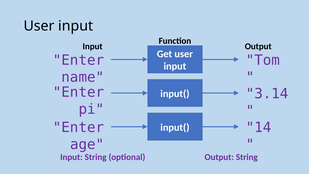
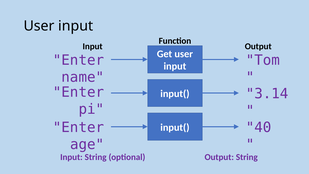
14: 14 -> 40
